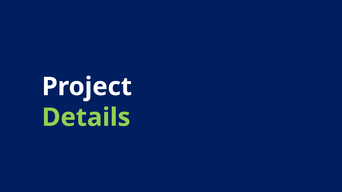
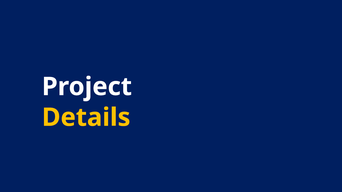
Details colour: light green -> yellow
